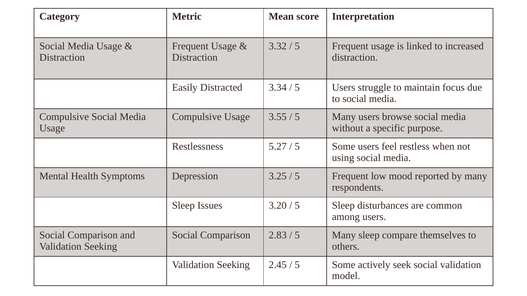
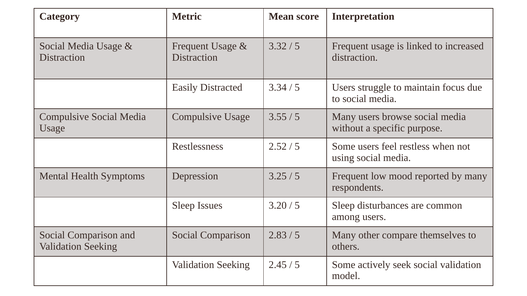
5.27: 5.27 -> 2.52
Many sleep: sleep -> other
